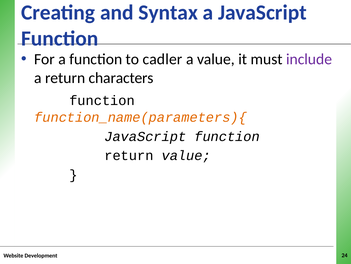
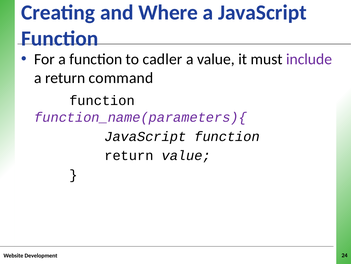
Syntax: Syntax -> Where
characters: characters -> command
function_name(parameters){ colour: orange -> purple
